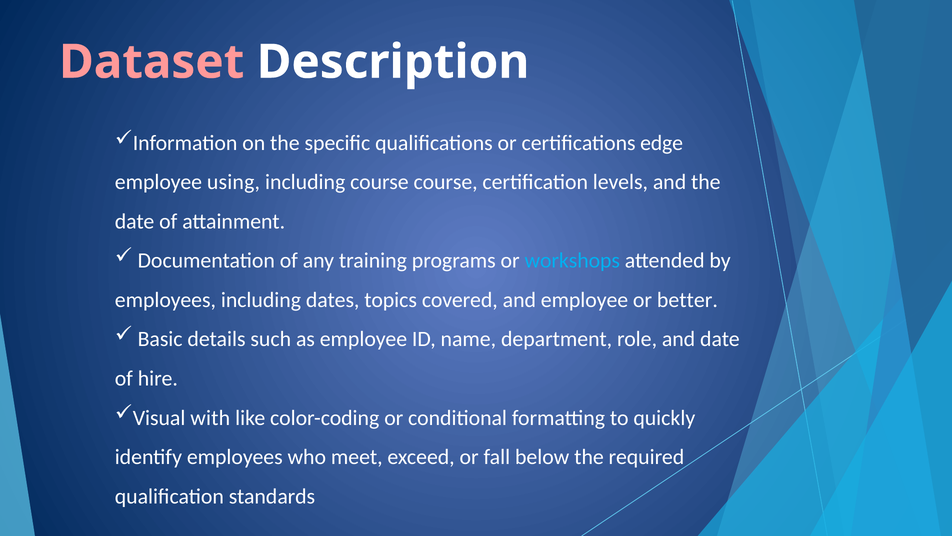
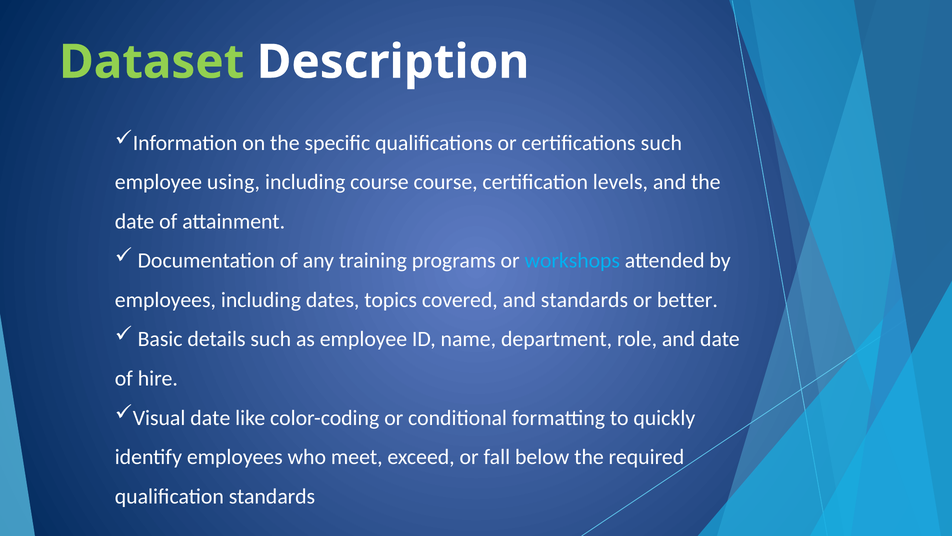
Dataset colour: pink -> light green
certifications edge: edge -> such
and employee: employee -> standards
Visual with: with -> date
